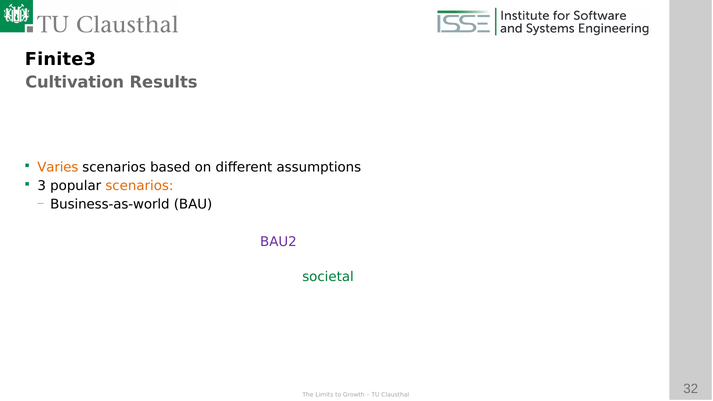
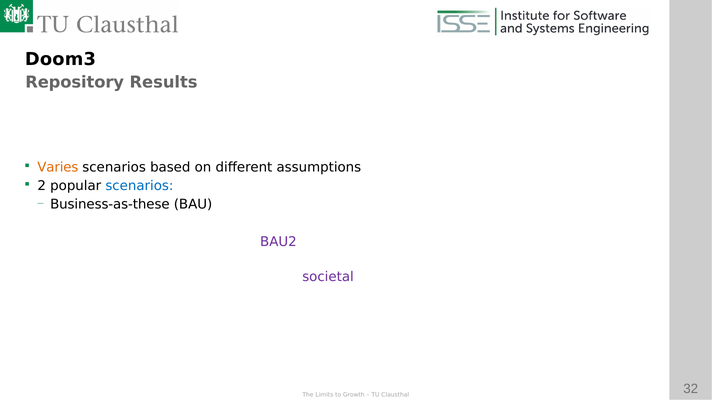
Finite3: Finite3 -> Doom3
Cultivation: Cultivation -> Repository
3: 3 -> 2
scenarios at (139, 186) colour: orange -> blue
Business-as-world: Business-as-world -> Business-as-these
societal colour: green -> purple
